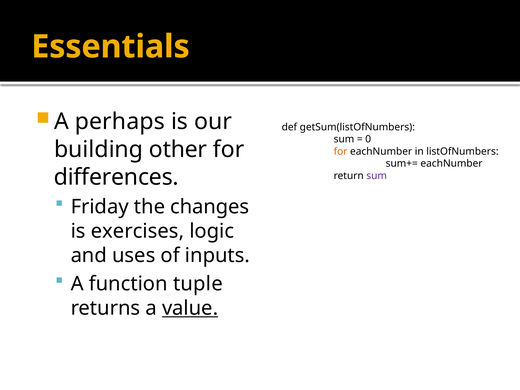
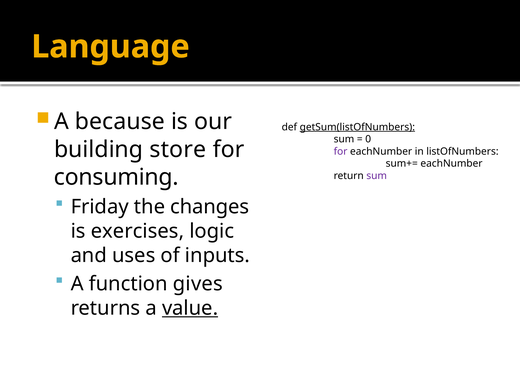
Essentials: Essentials -> Language
perhaps: perhaps -> because
getSum(listOfNumbers underline: none -> present
other: other -> store
for at (341, 151) colour: orange -> purple
differences: differences -> consuming
tuple: tuple -> gives
